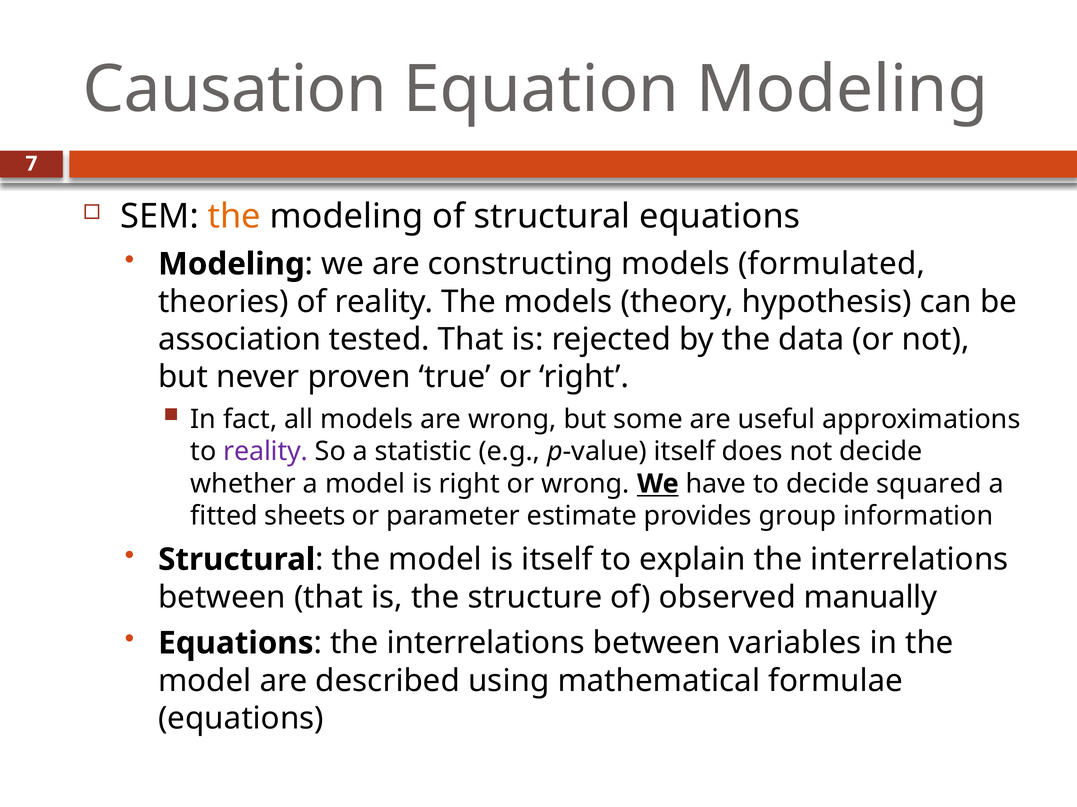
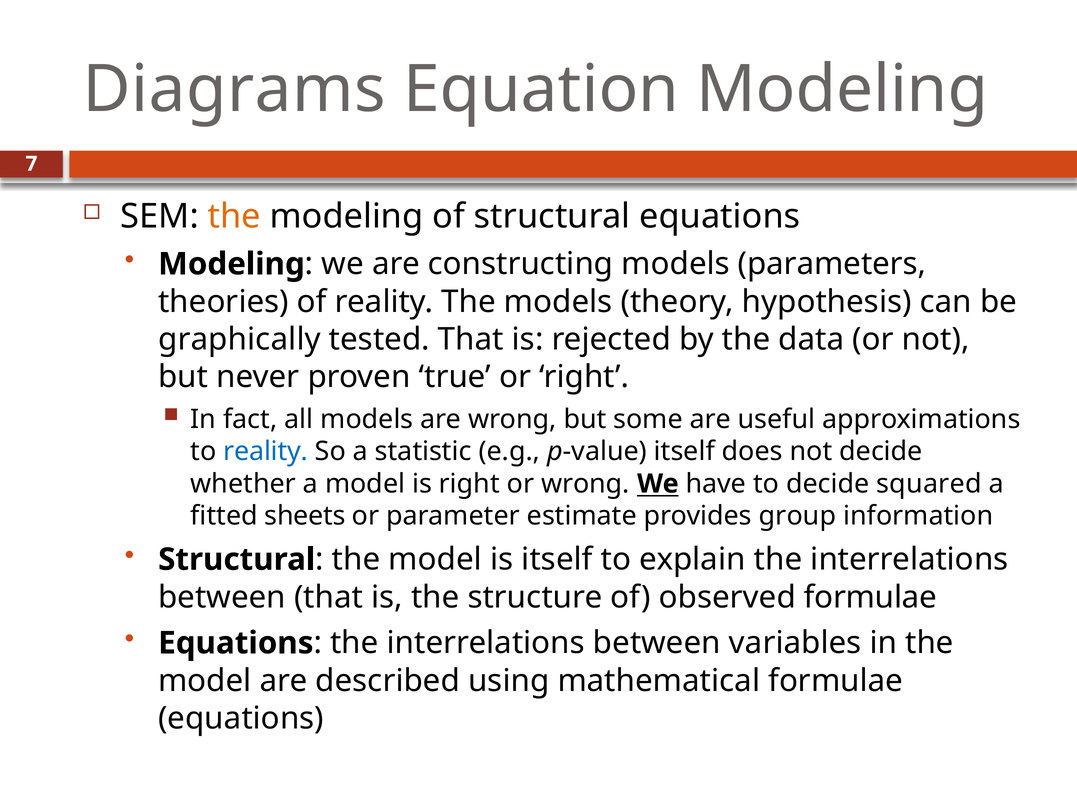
Causation: Causation -> Diagrams
formulated: formulated -> parameters
association: association -> graphically
reality at (266, 452) colour: purple -> blue
observed manually: manually -> formulae
